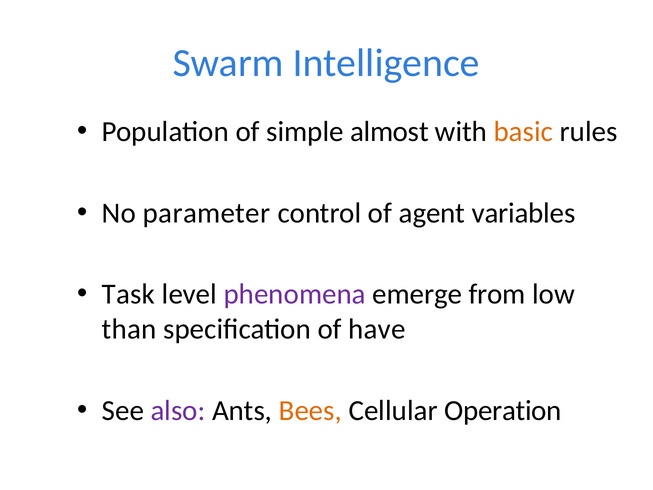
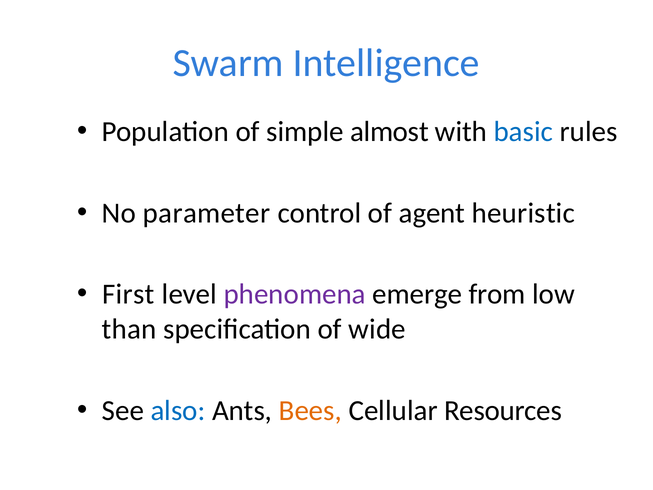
basic colour: orange -> blue
variables: variables -> heuristic
Task: Task -> First
have: have -> wide
also colour: purple -> blue
Operation: Operation -> Resources
